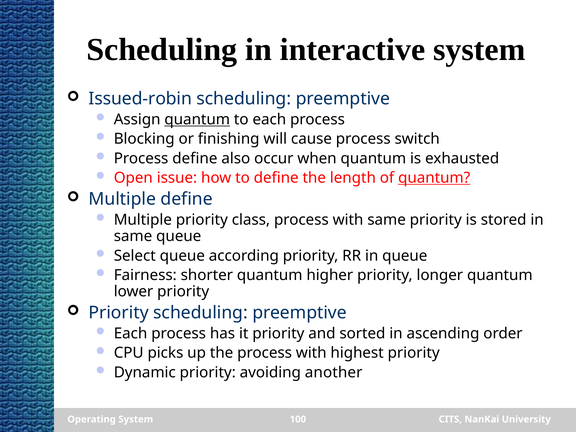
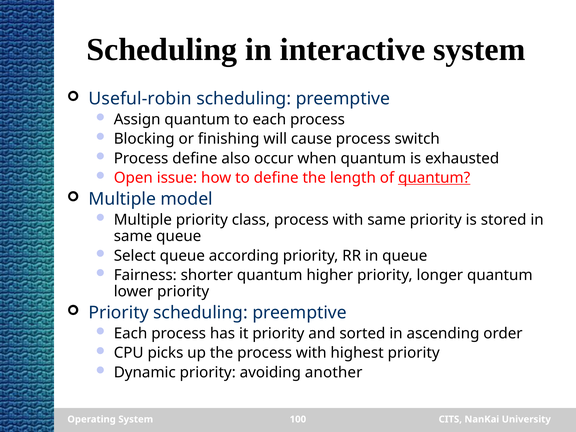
Issued-robin: Issued-robin -> Useful-robin
quantum at (197, 119) underline: present -> none
Multiple define: define -> model
